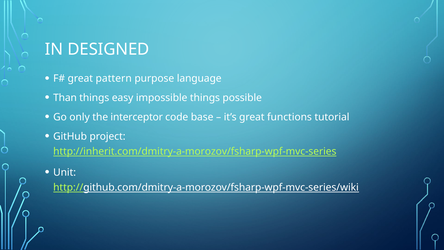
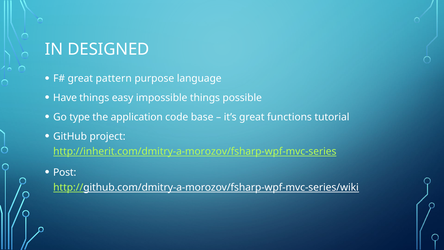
Than: Than -> Have
only: only -> type
interceptor: interceptor -> application
Unit: Unit -> Post
